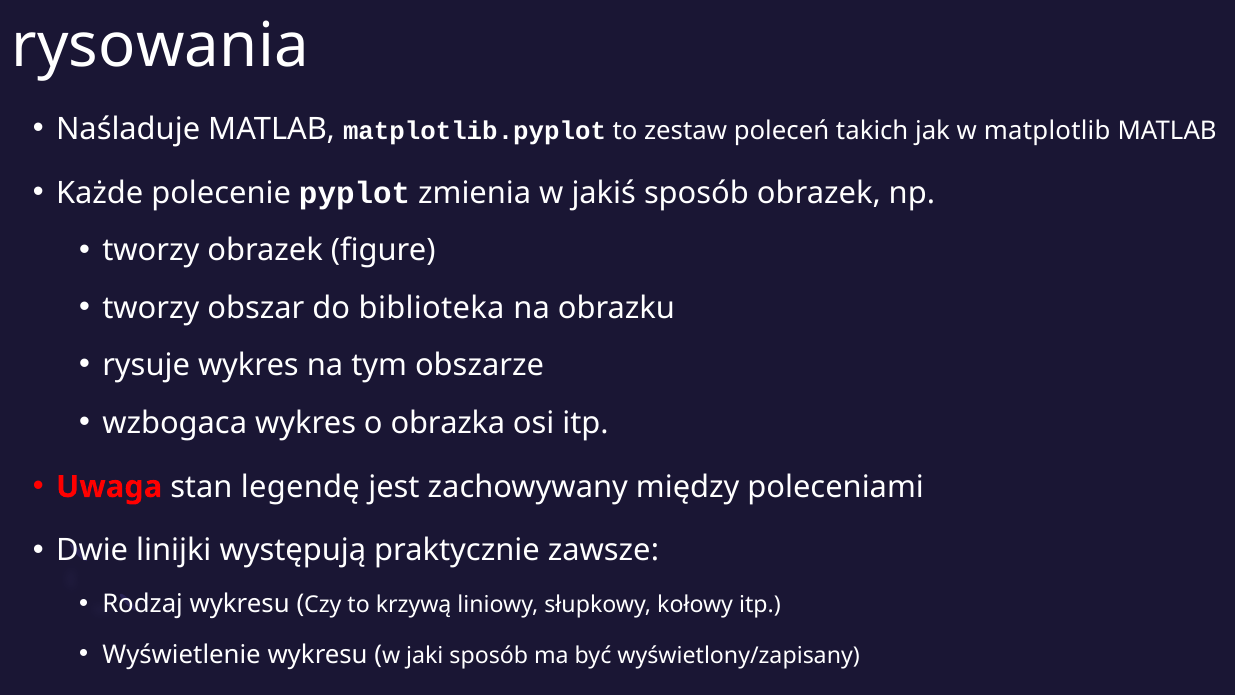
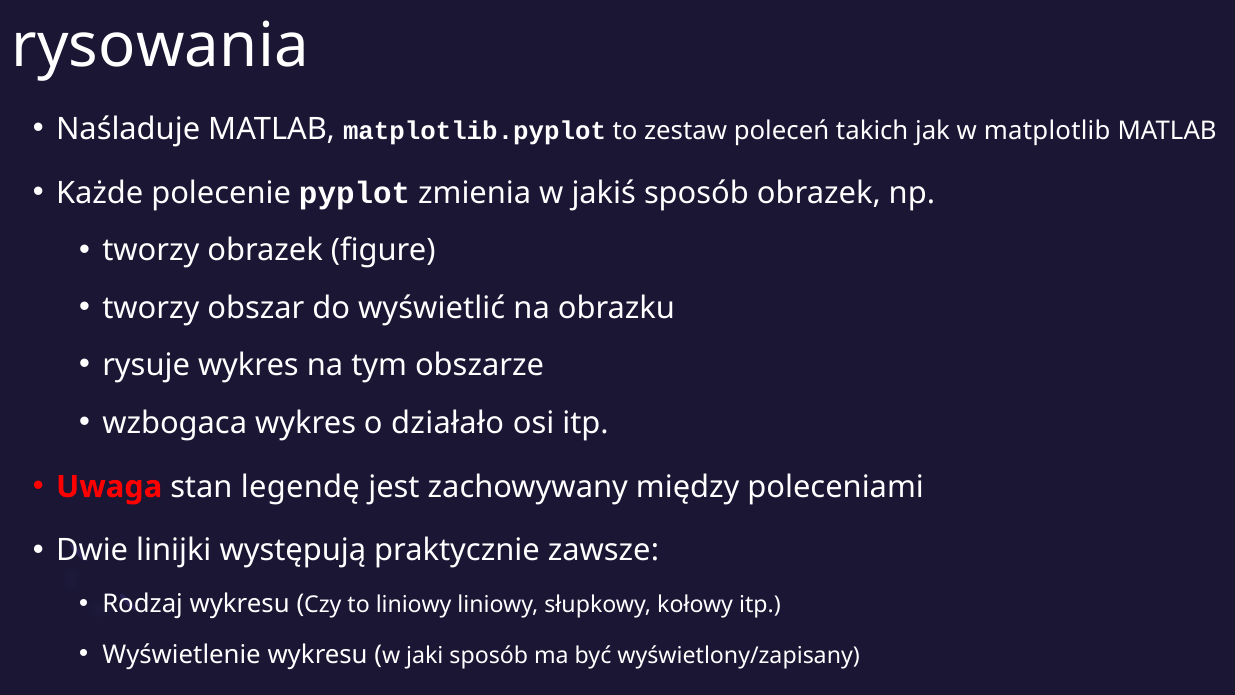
biblioteka: biblioteka -> wyświetlić
obrazka: obrazka -> działało
to krzywą: krzywą -> liniowy
